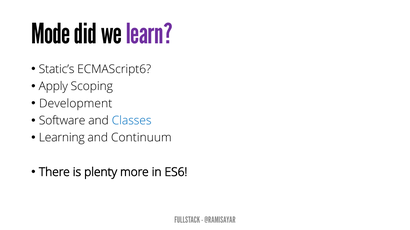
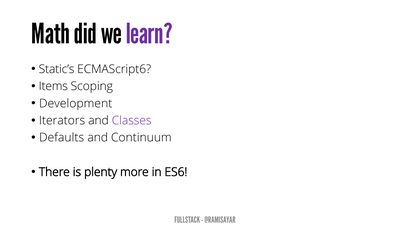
Mode: Mode -> Math
Apply: Apply -> Items
Software: Software -> Iterators
Classes colour: blue -> purple
Learning: Learning -> Defaults
